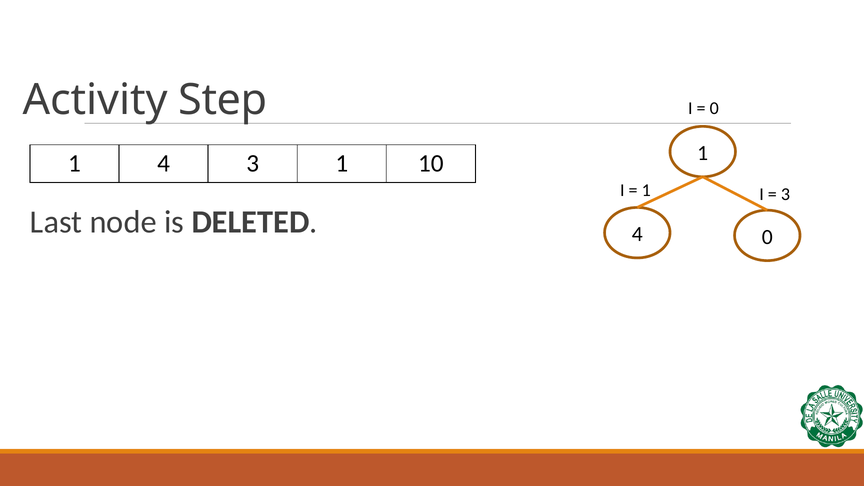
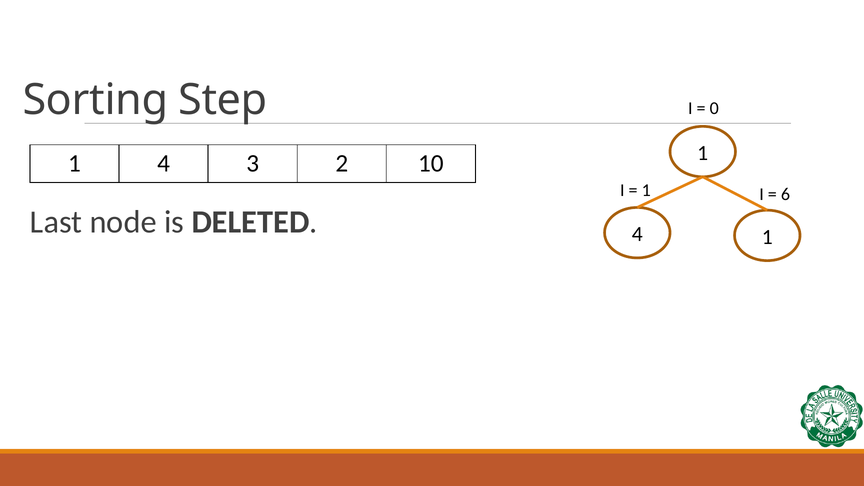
Activity: Activity -> Sorting
3 1: 1 -> 2
3 at (785, 195): 3 -> 6
4 0: 0 -> 1
